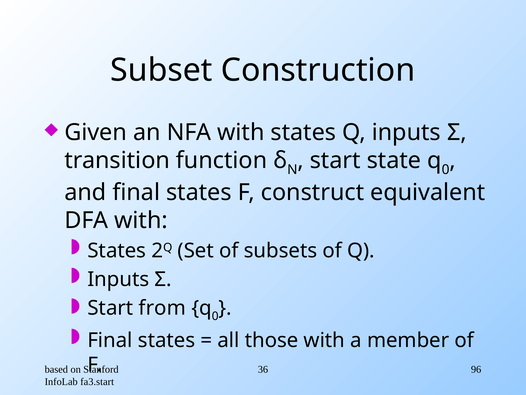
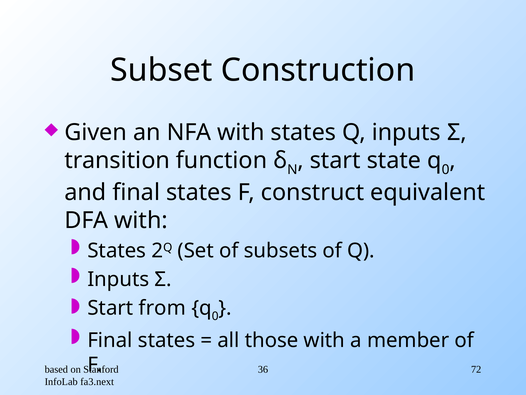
96: 96 -> 72
fa3.start: fa3.start -> fa3.next
